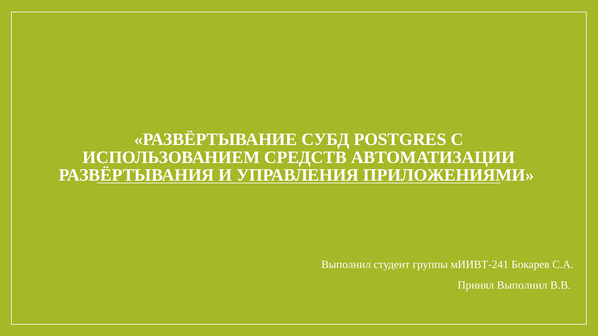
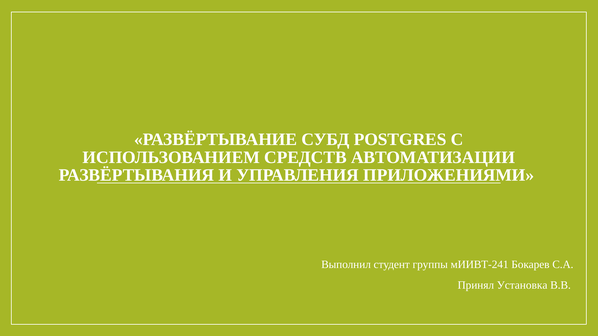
Принял Выполнил: Выполнил -> Установка
